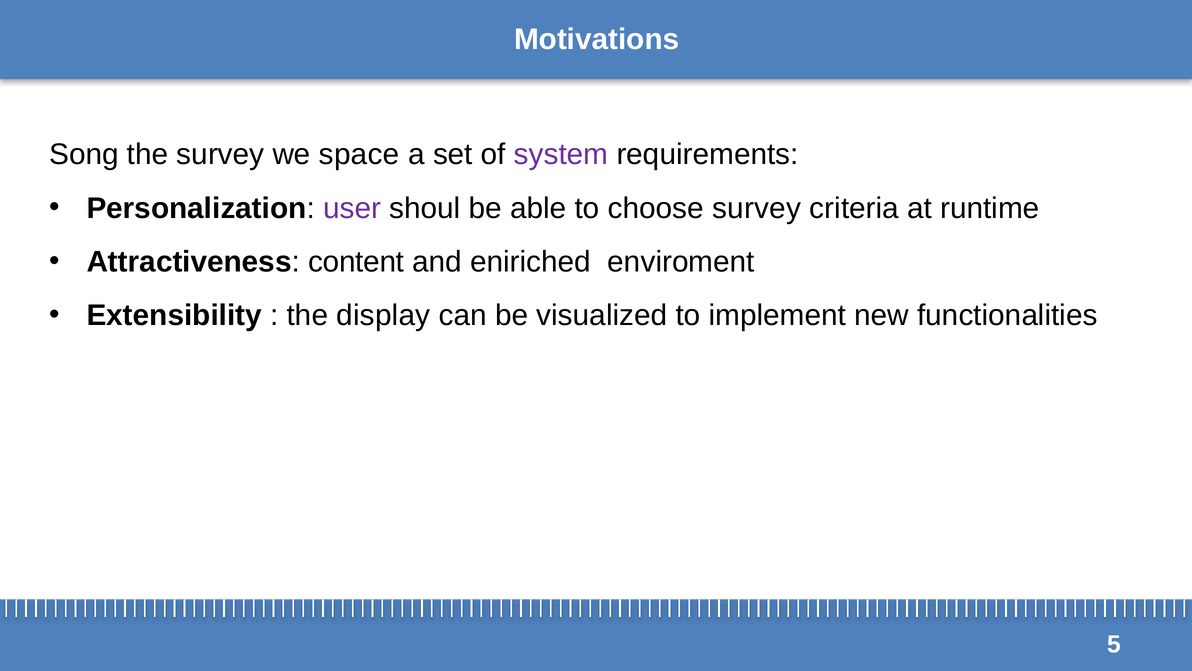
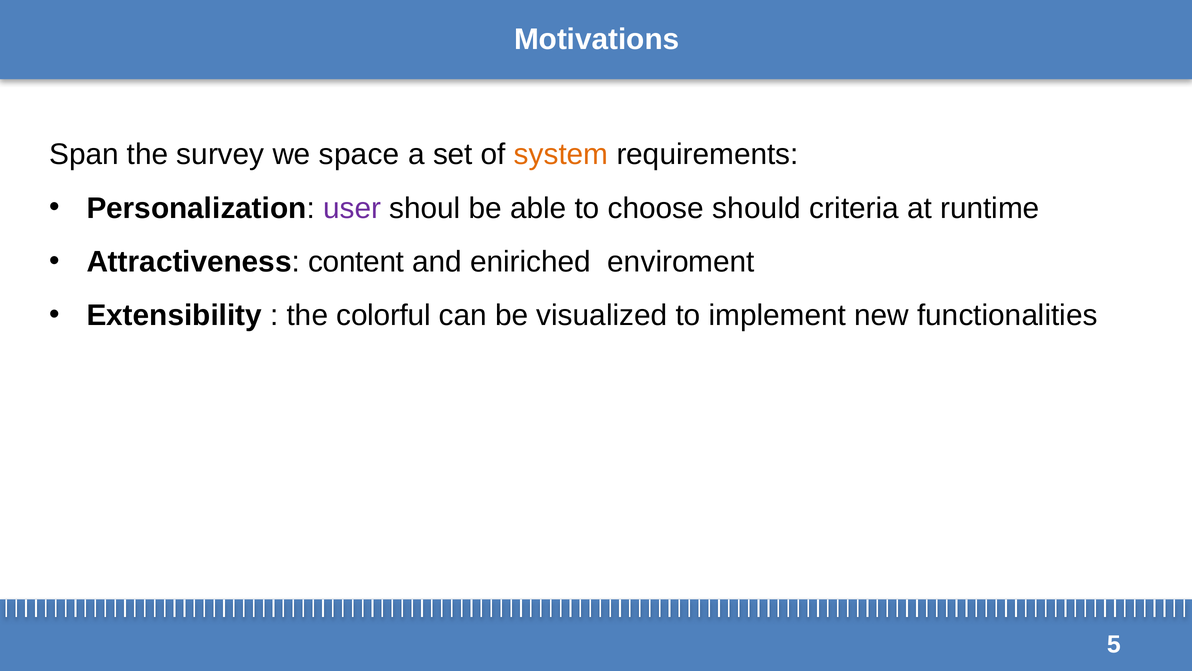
Song: Song -> Span
system colour: purple -> orange
choose survey: survey -> should
display: display -> colorful
